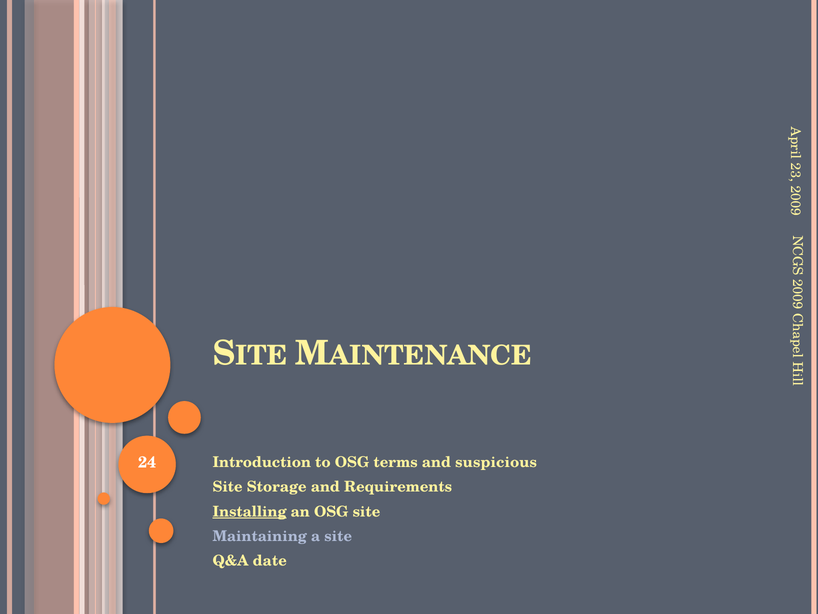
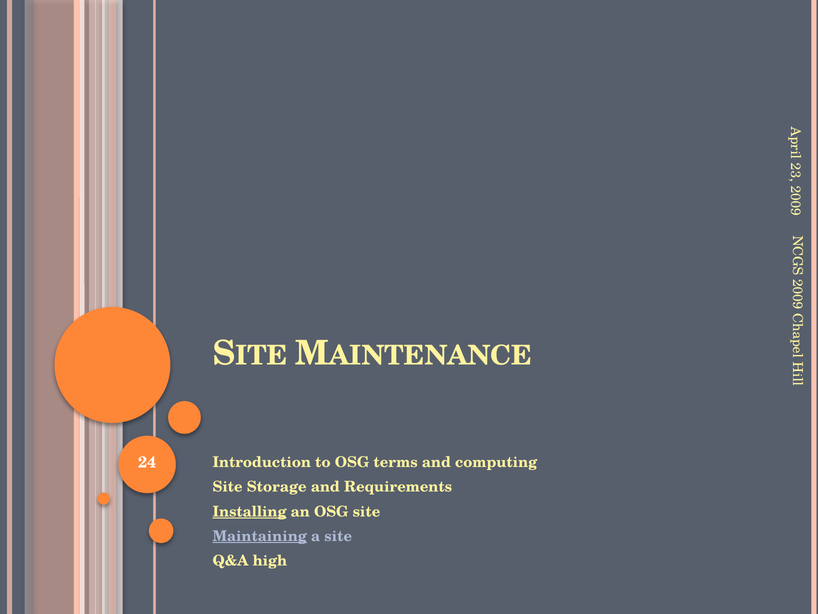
suspicious: suspicious -> computing
Maintaining underline: none -> present
date: date -> high
